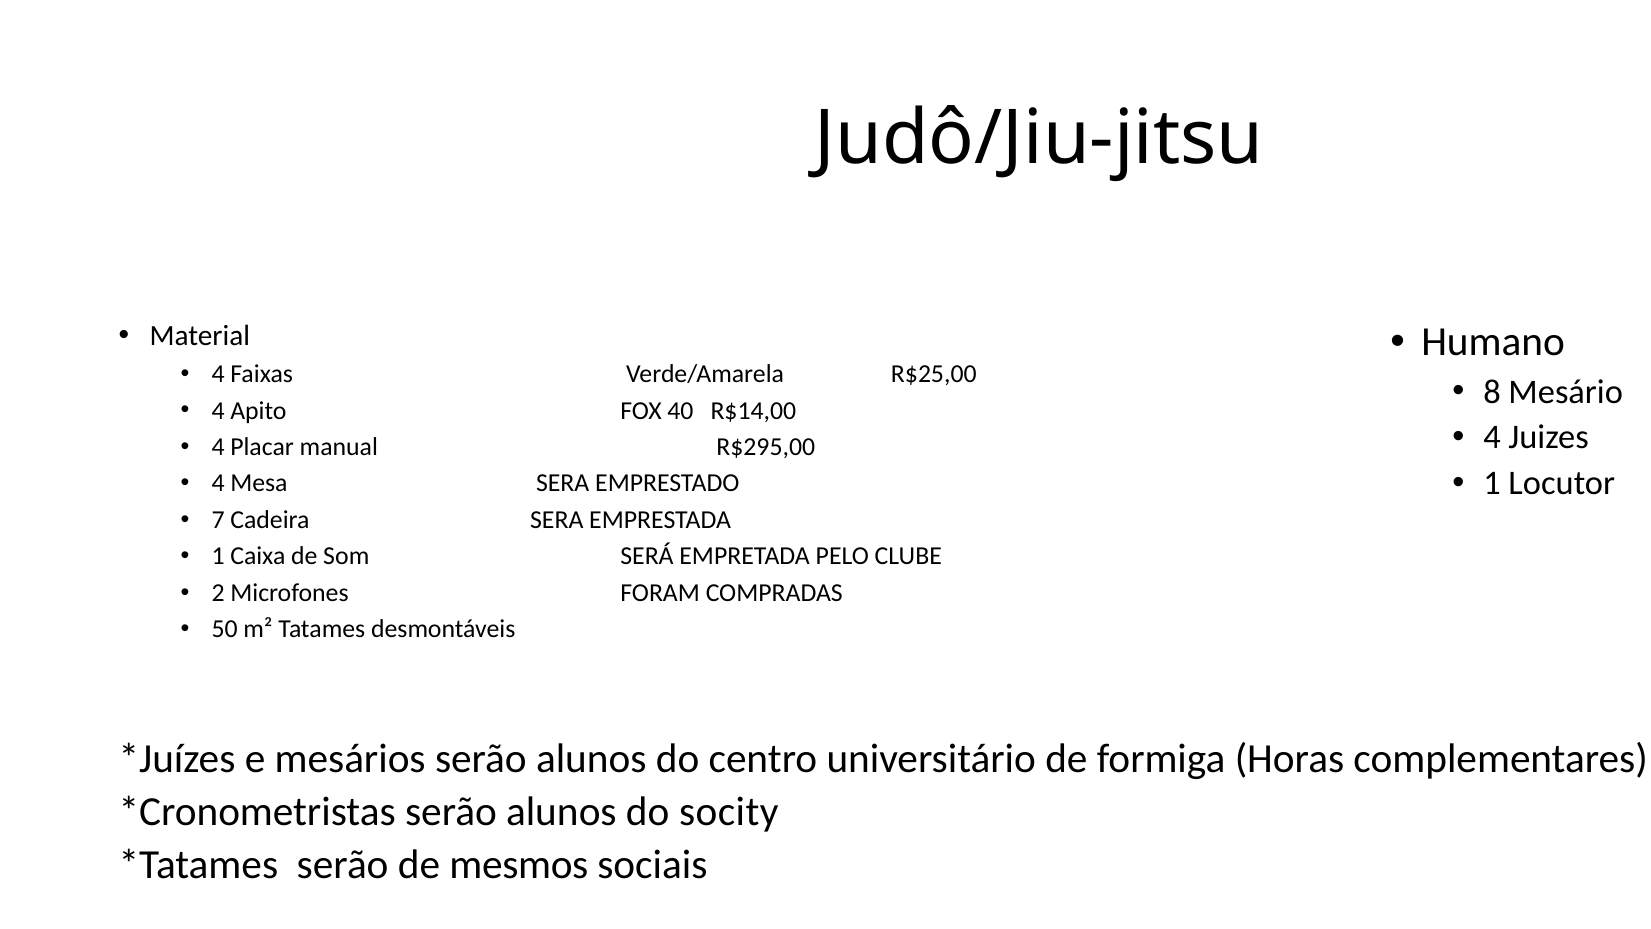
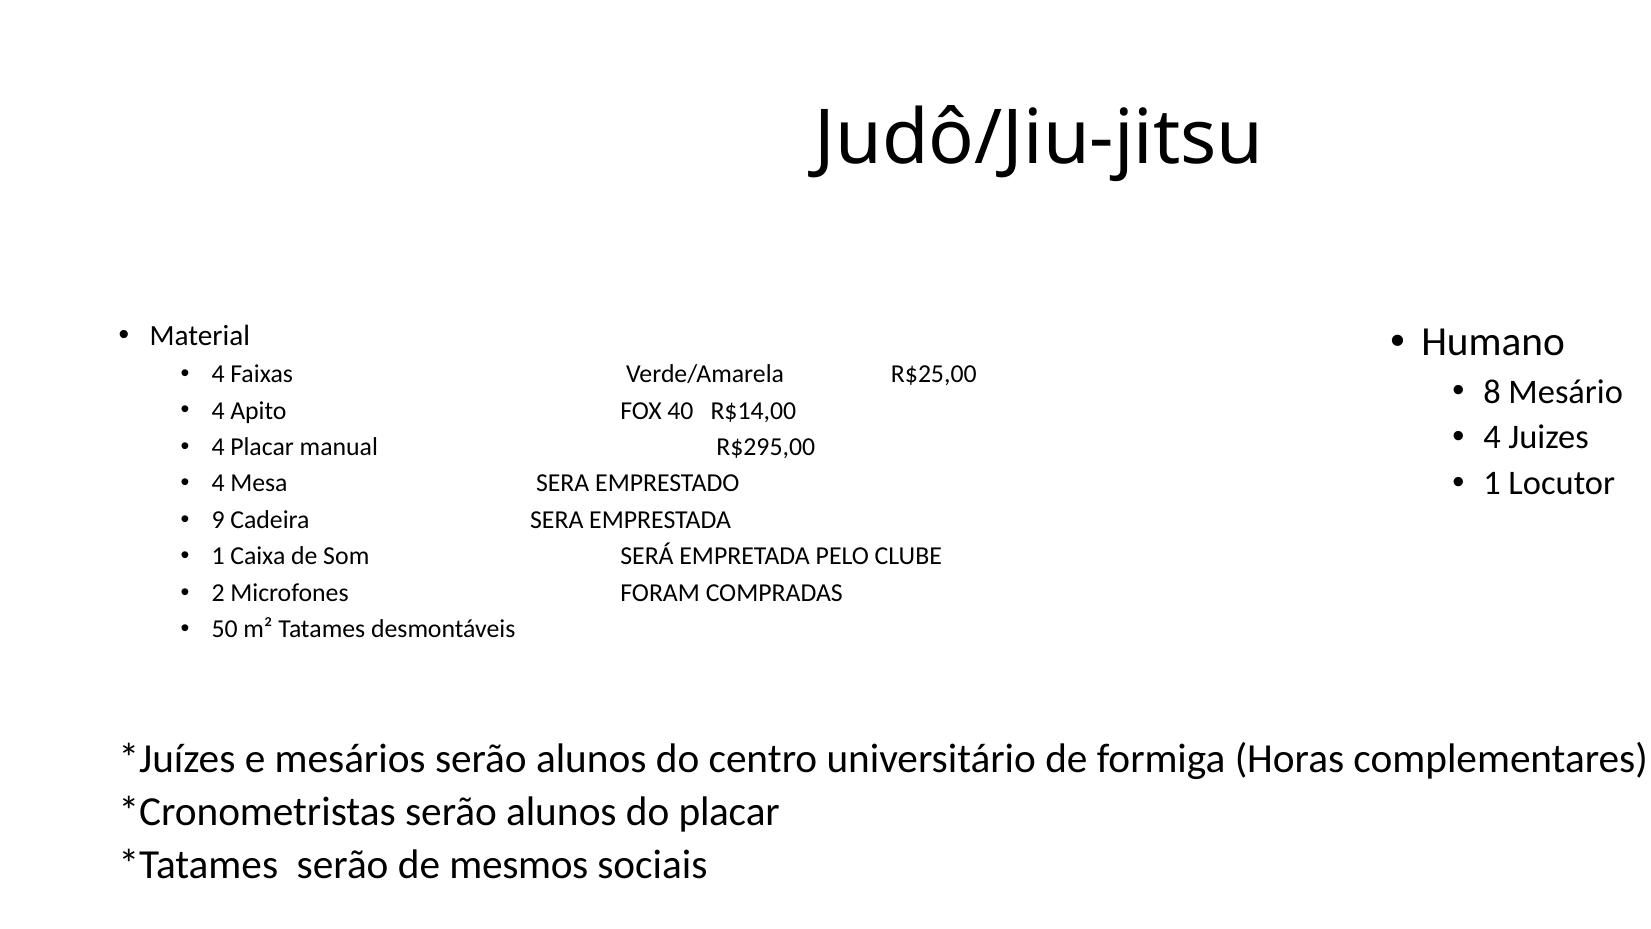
7: 7 -> 9
do socity: socity -> placar
